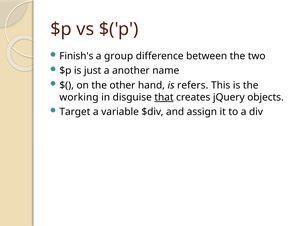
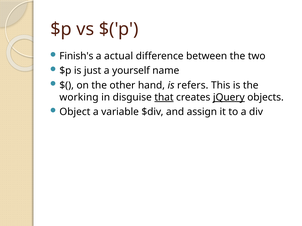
group: group -> actual
another: another -> yourself
jQuery underline: none -> present
Target: Target -> Object
